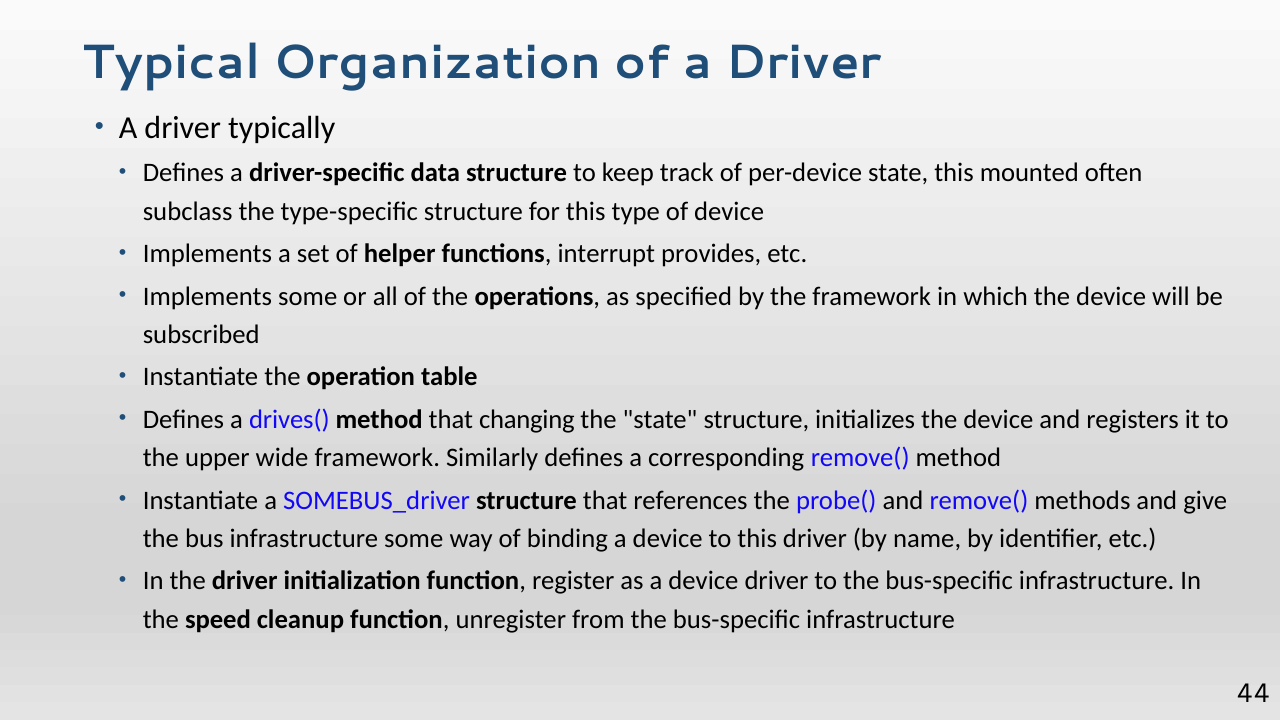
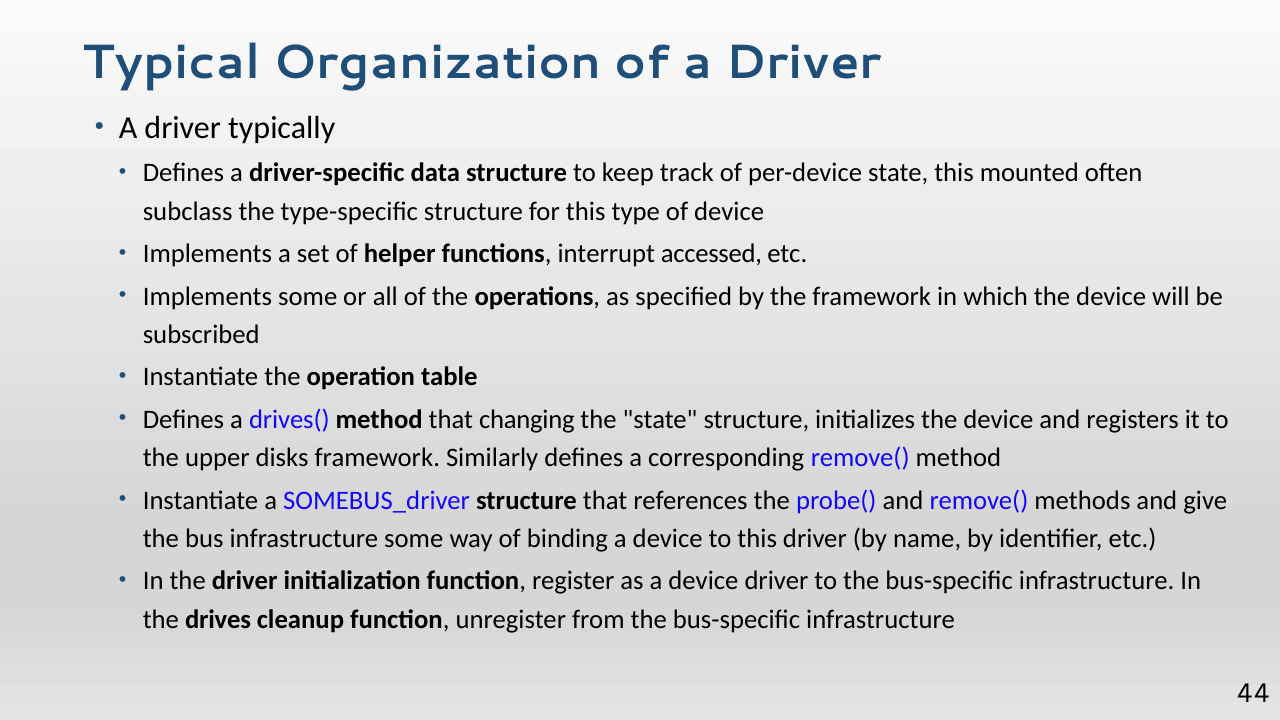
provides: provides -> accessed
wide: wide -> disks
speed: speed -> drives
